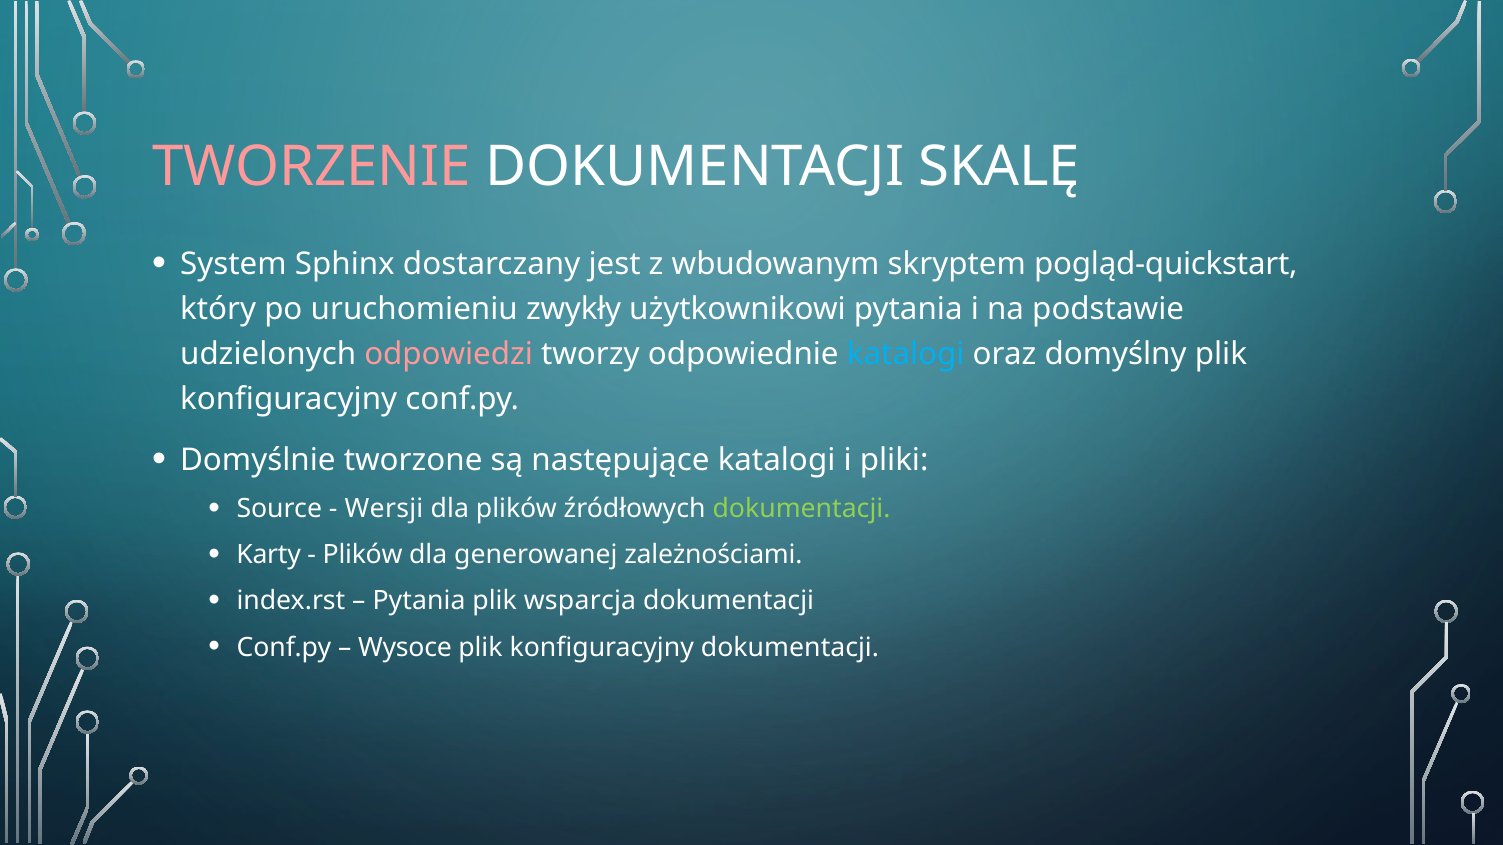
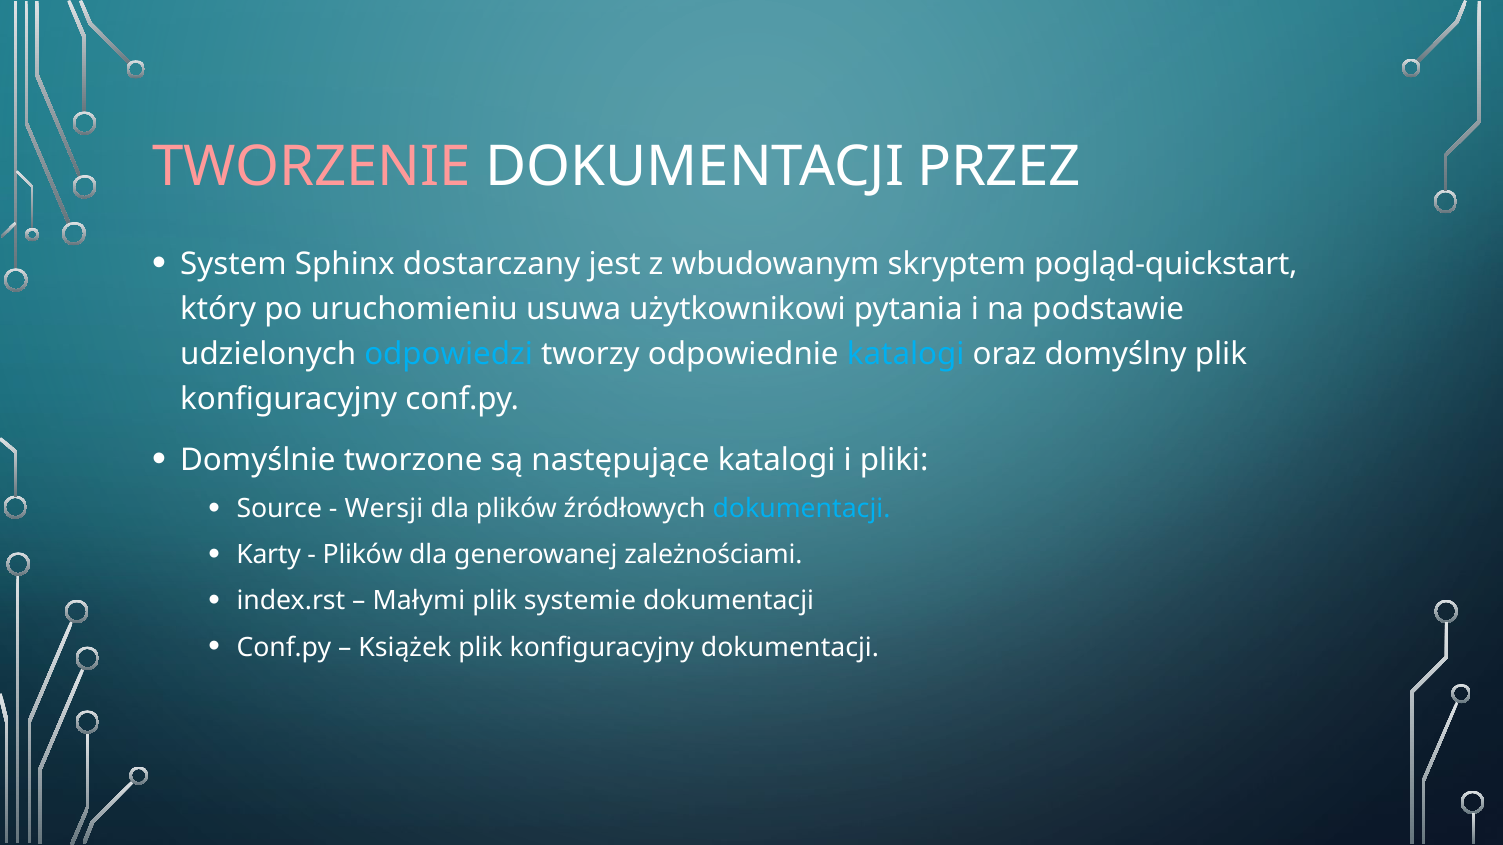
SKALĘ: SKALĘ -> PRZEZ
zwykły: zwykły -> usuwa
odpowiedzi colour: pink -> light blue
dokumentacji at (801, 509) colour: light green -> light blue
Pytania at (419, 601): Pytania -> Małymi
wsparcja: wsparcja -> systemie
Wysoce: Wysoce -> Książek
